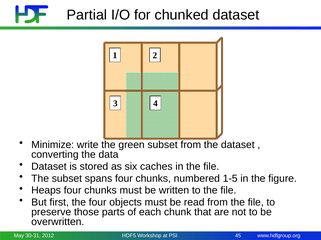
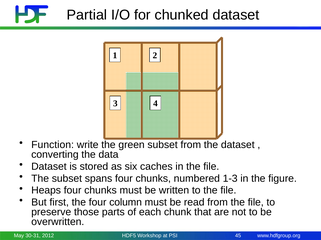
Minimize: Minimize -> Function
1-5: 1-5 -> 1-3
objects: objects -> column
